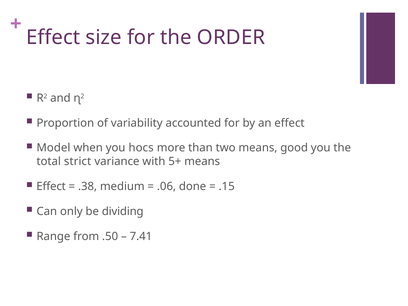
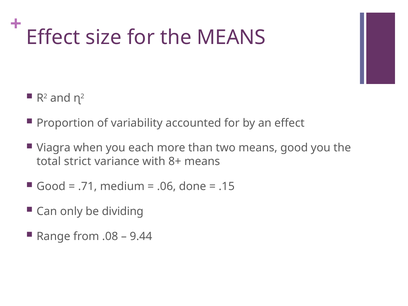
the ORDER: ORDER -> MEANS
Model: Model -> Viagra
hocs: hocs -> each
5+: 5+ -> 8+
Effect at (51, 186): Effect -> Good
.38: .38 -> .71
.50: .50 -> .08
7.41: 7.41 -> 9.44
